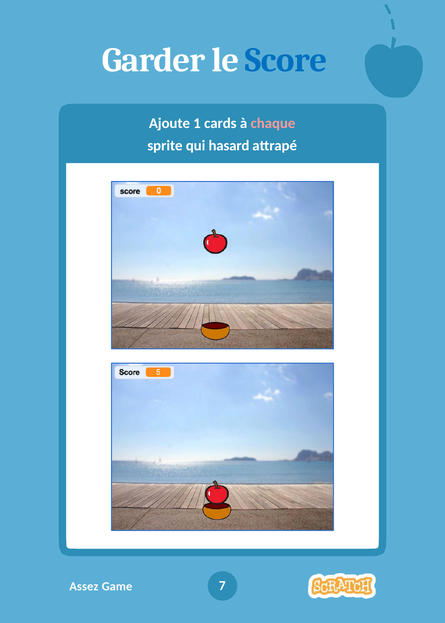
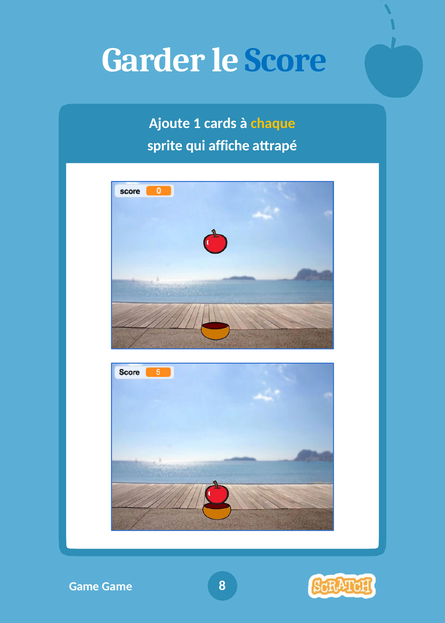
chaque colour: pink -> yellow
hasard: hasard -> affiche
Assez at (84, 586): Assez -> Game
7: 7 -> 8
